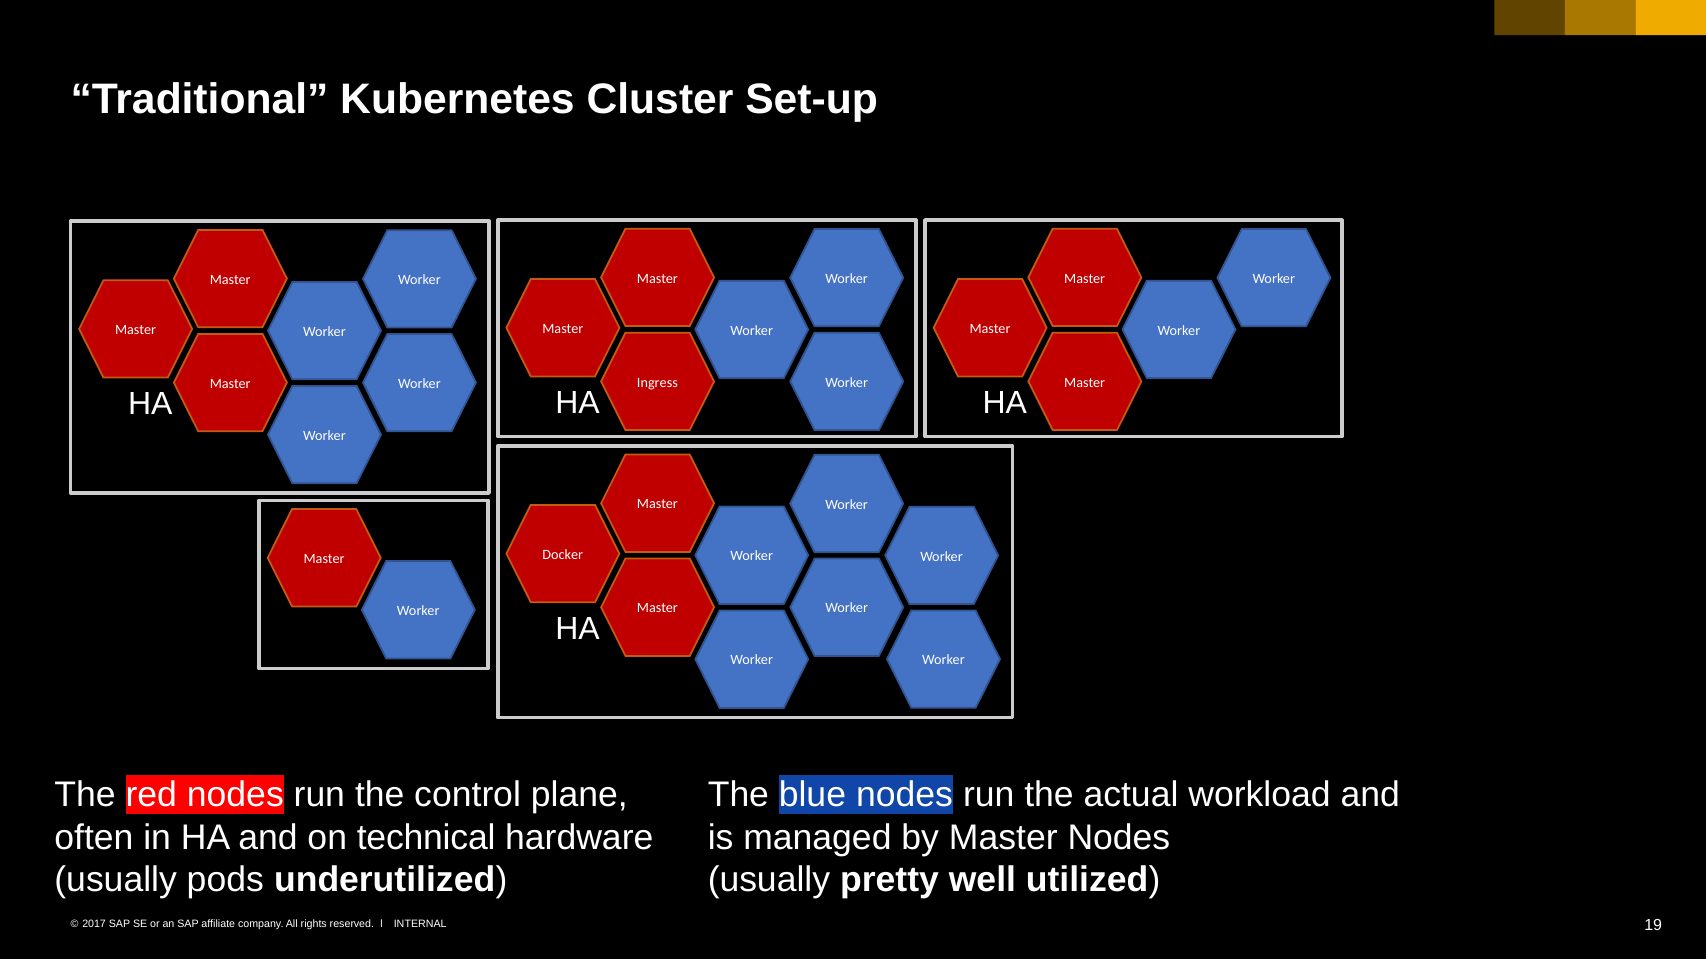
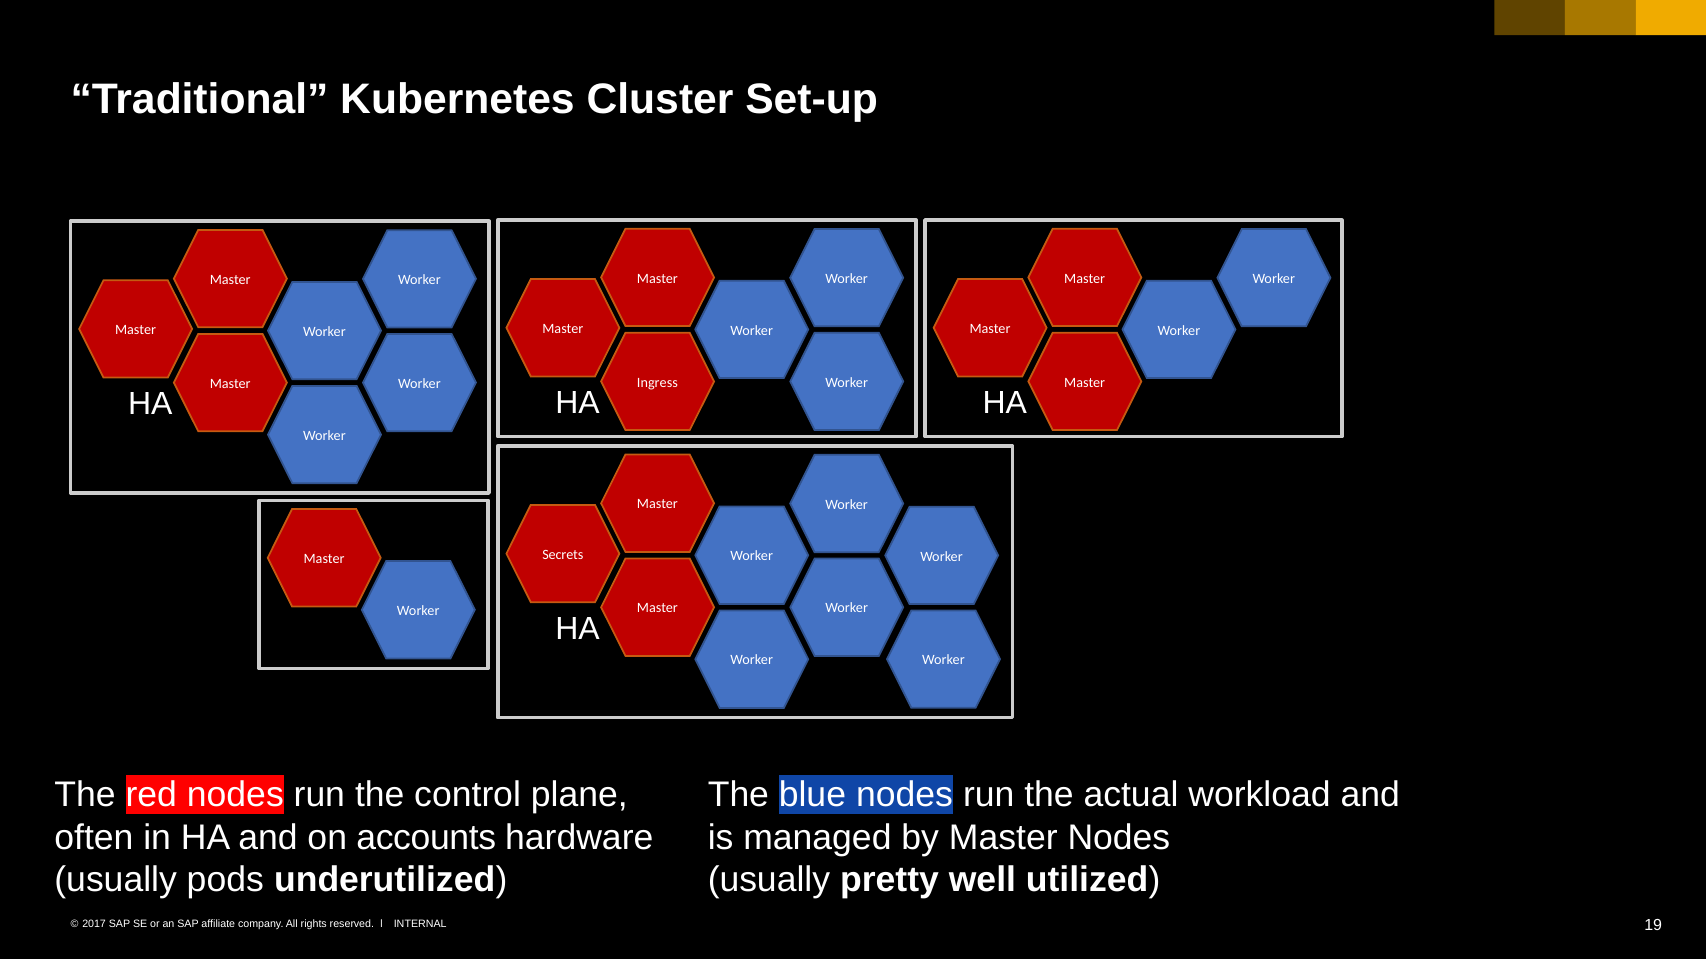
Docker: Docker -> Secrets
technical: technical -> accounts
